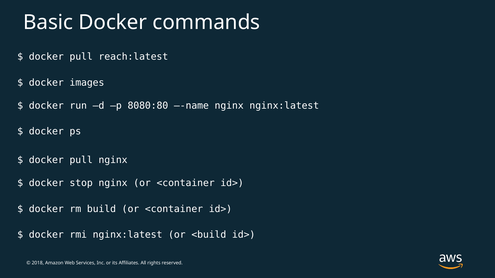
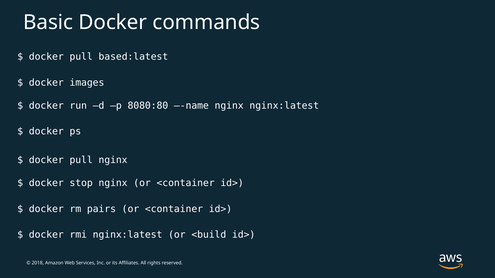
reach:latest: reach:latest -> based:latest
build: build -> pairs
